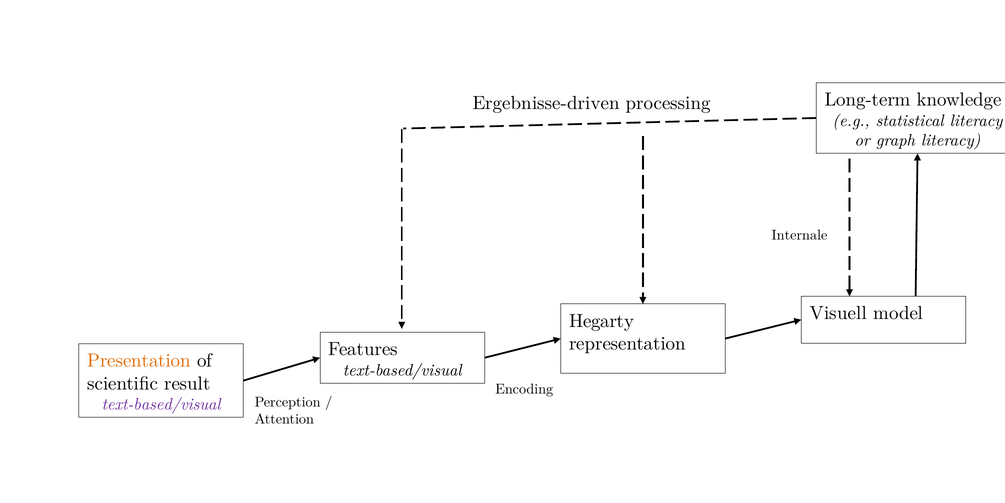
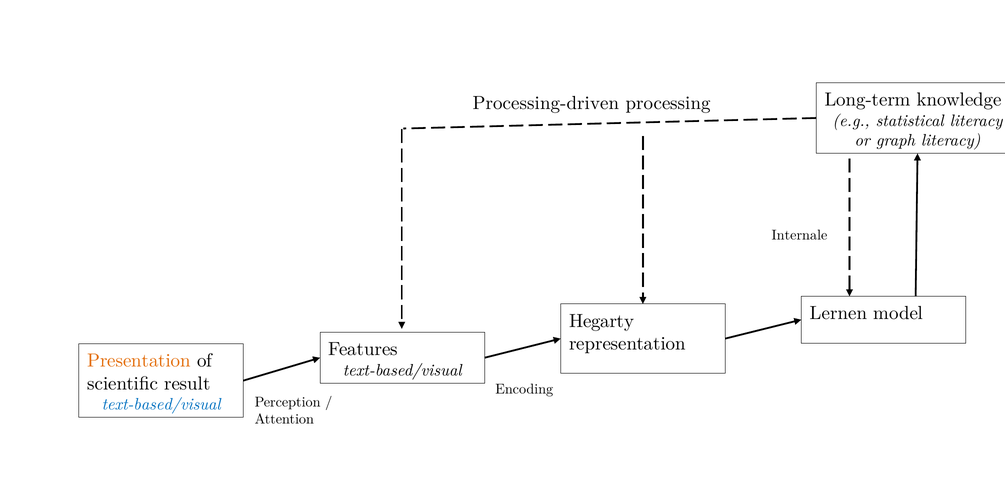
Ergebnisse-driven: Ergebnisse-driven -> Processing-driven
Visuell: Visuell -> Lernen
text-based/visual at (161, 404) colour: purple -> blue
